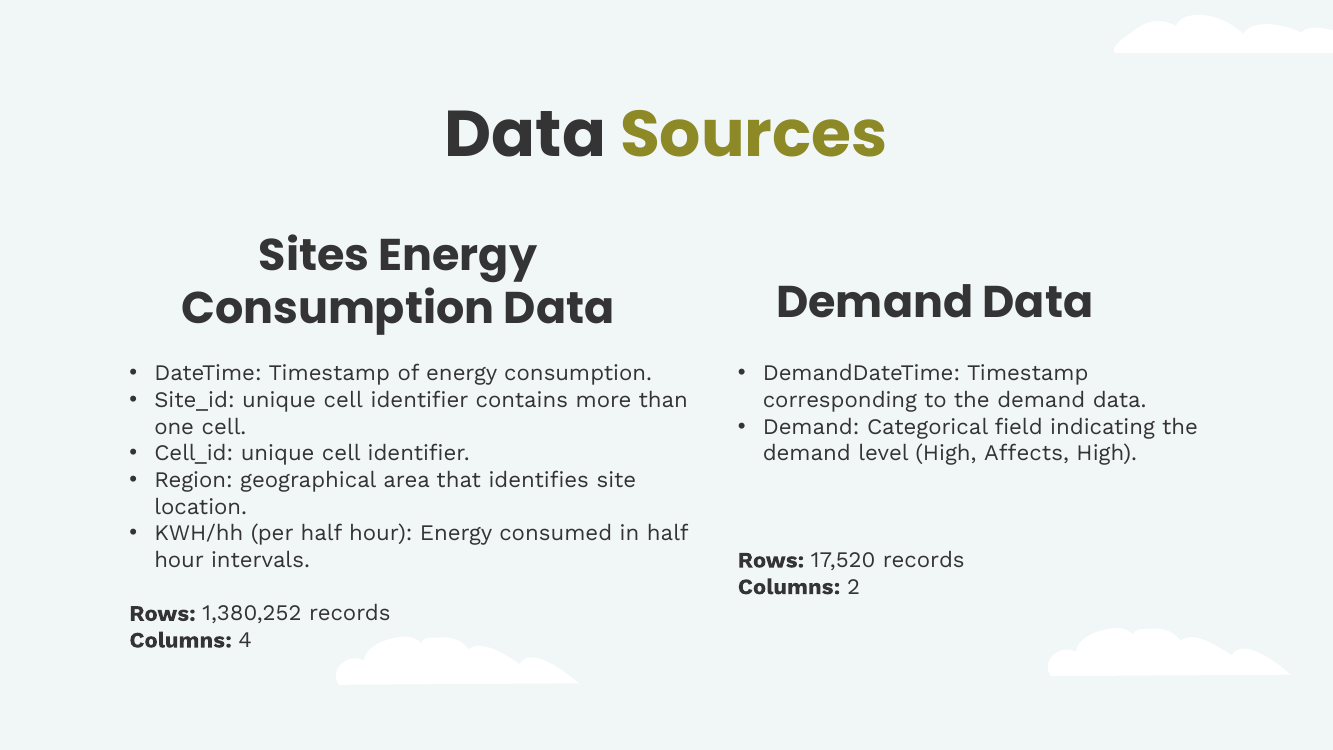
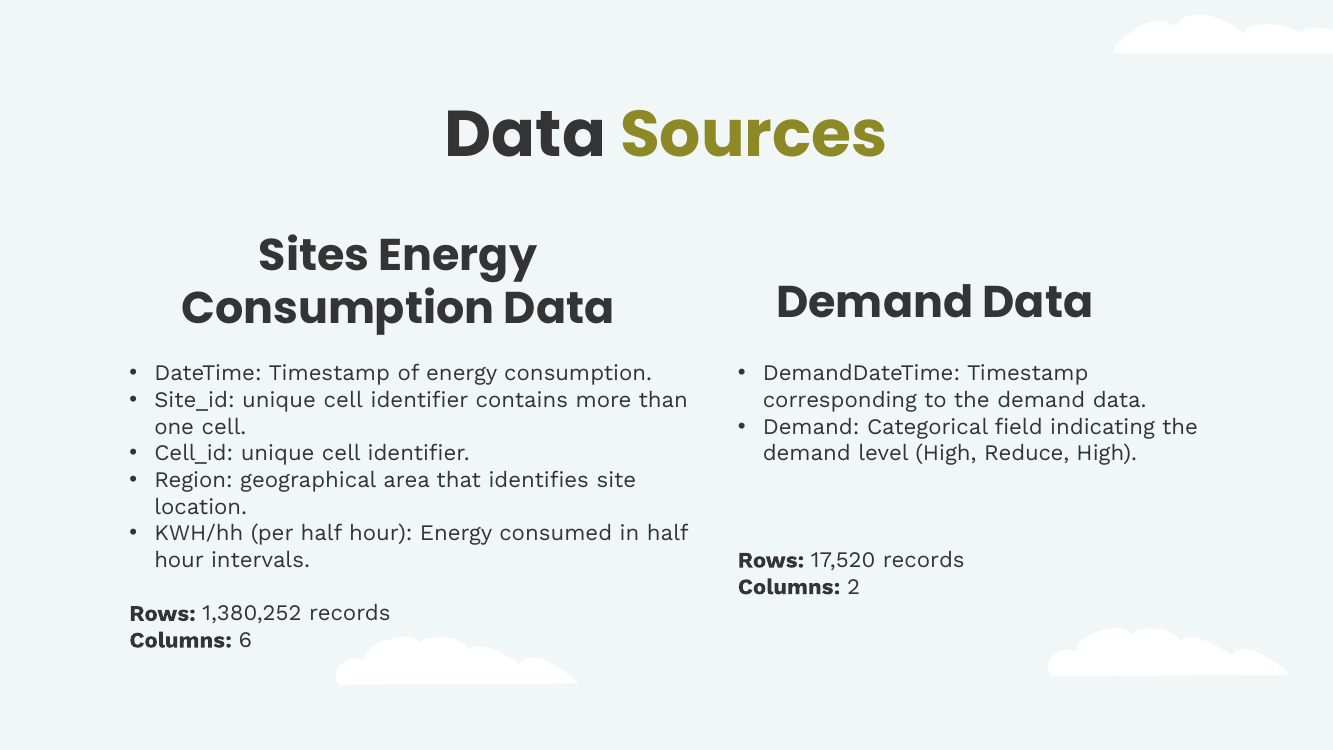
Affects: Affects -> Reduce
4: 4 -> 6
